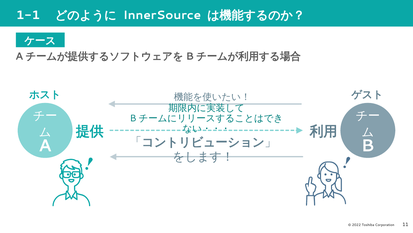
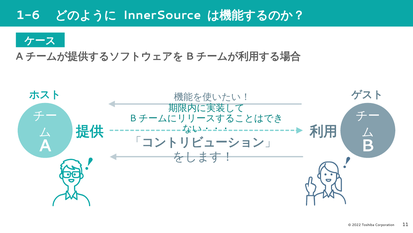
1-1: 1-1 -> 1-6
